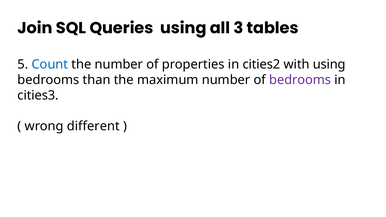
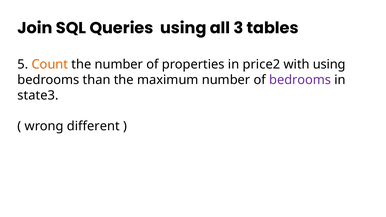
Count colour: blue -> orange
cities2: cities2 -> price2
cities3: cities3 -> state3
